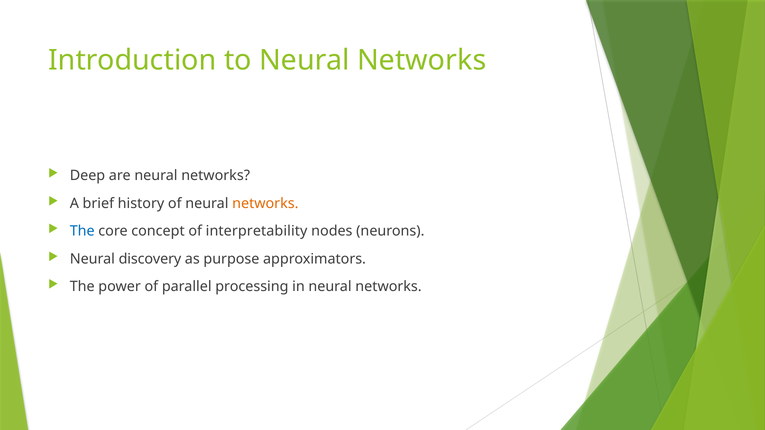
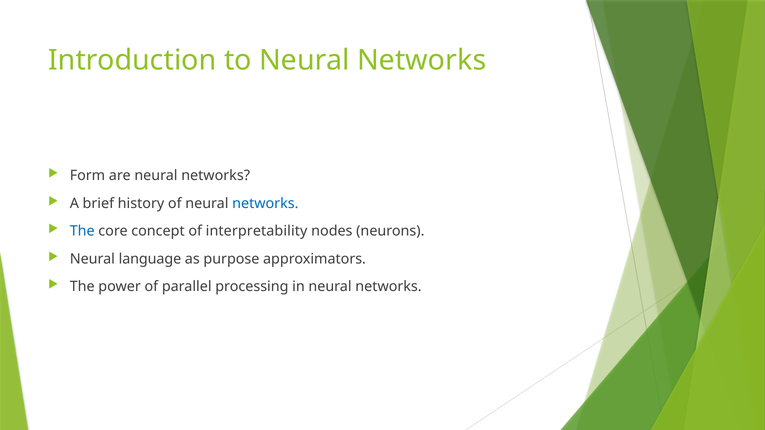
Deep: Deep -> Form
networks at (265, 204) colour: orange -> blue
discovery: discovery -> language
